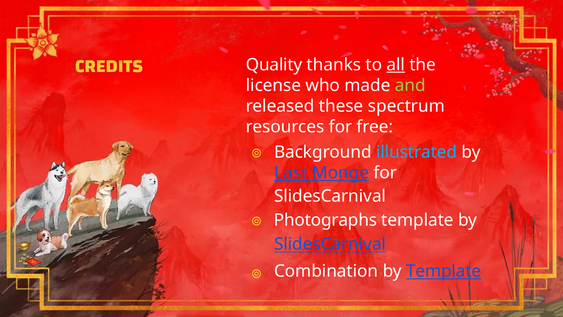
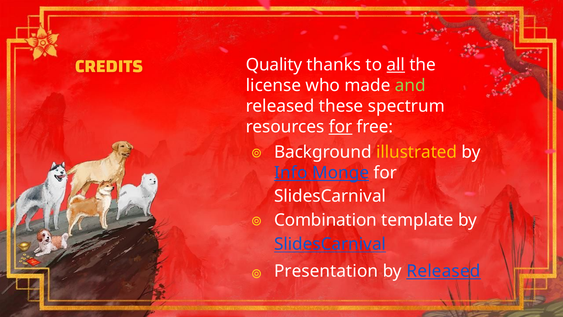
for at (340, 127) underline: none -> present
illustrated colour: light blue -> yellow
Last: Last -> Info
Photographs: Photographs -> Combination
Combination: Combination -> Presentation
by Template: Template -> Released
